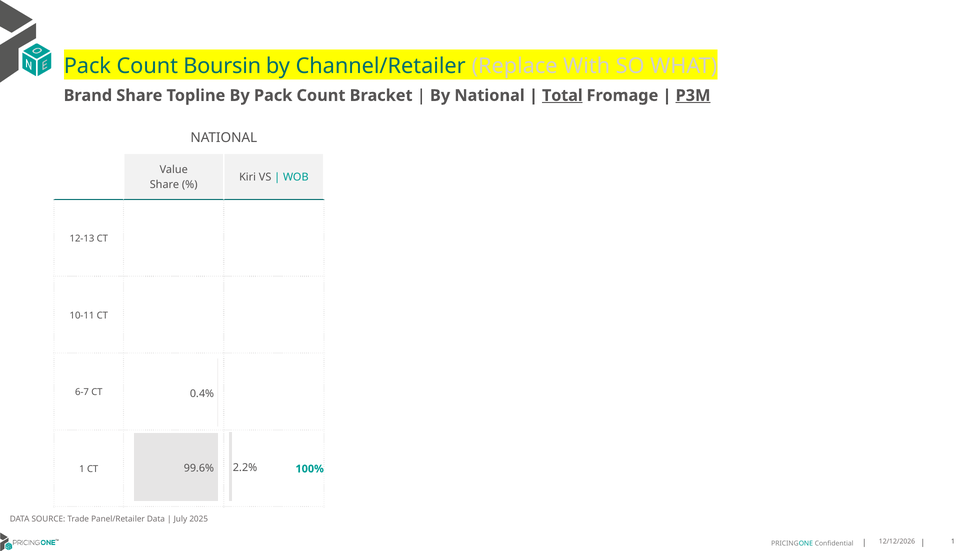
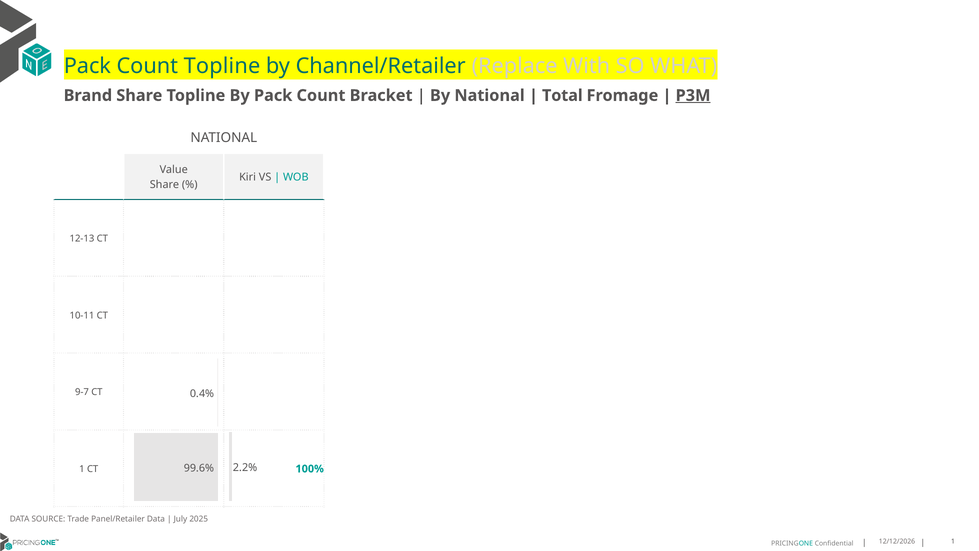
Count Boursin: Boursin -> Topline
Total underline: present -> none
6-7: 6-7 -> 9-7
